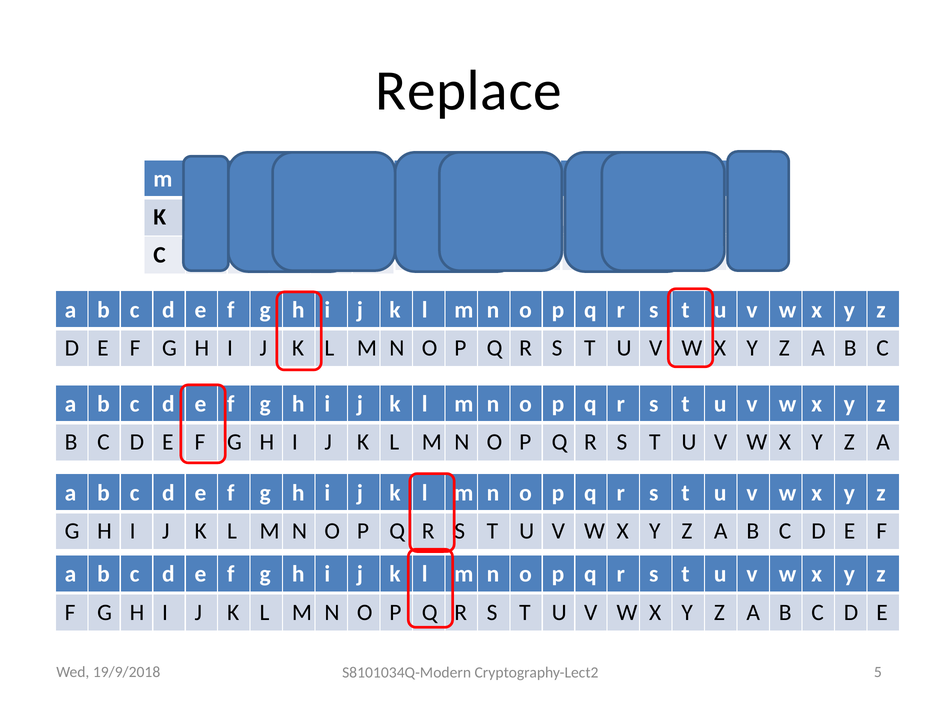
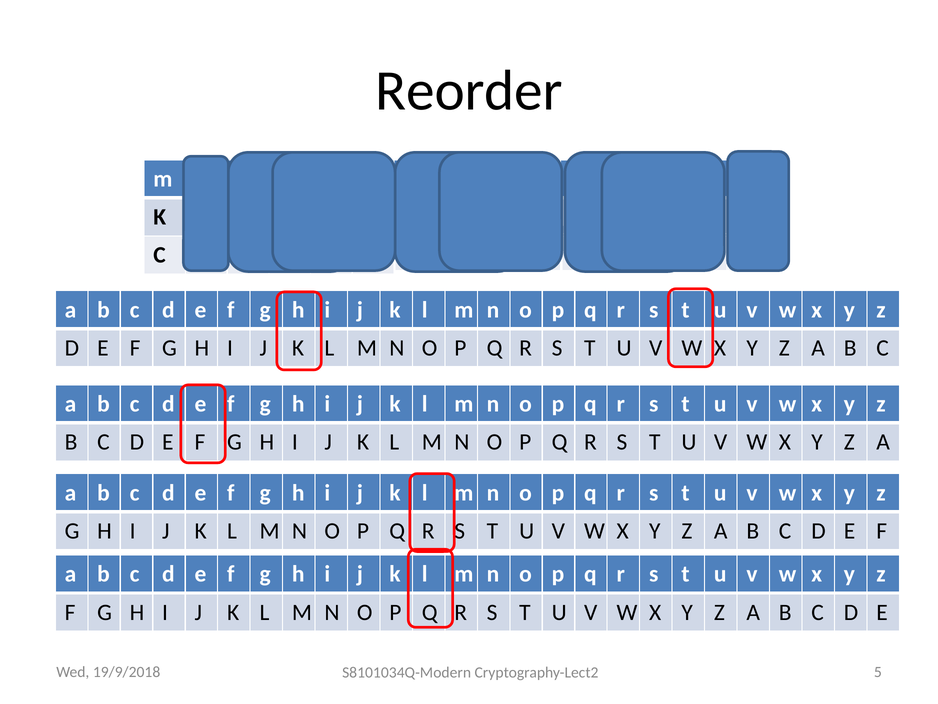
Replace: Replace -> Reorder
